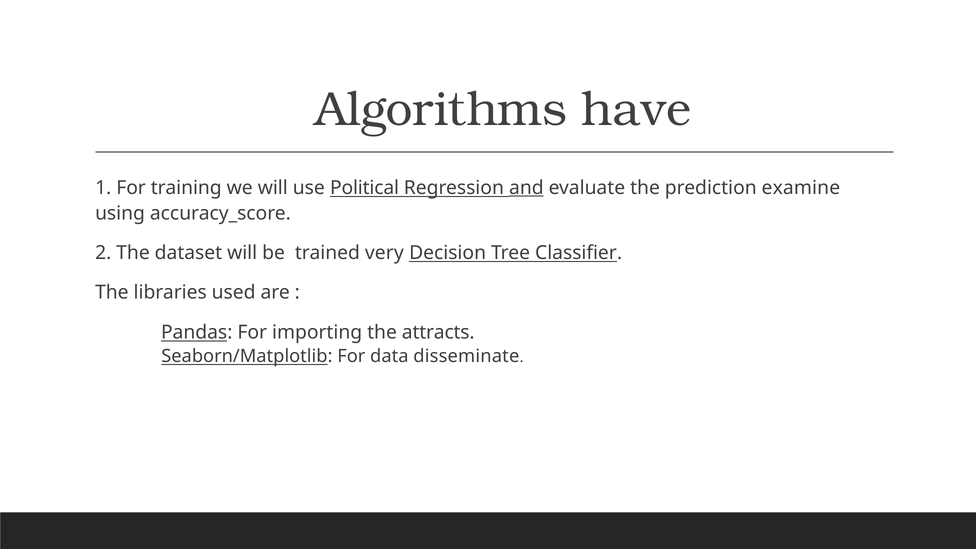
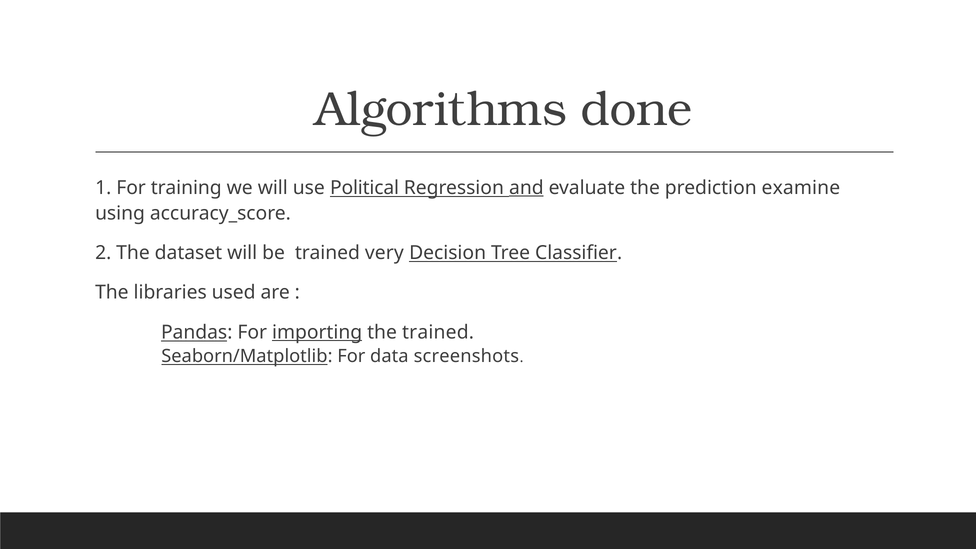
have: have -> done
importing underline: none -> present
the attracts: attracts -> trained
disseminate: disseminate -> screenshots
